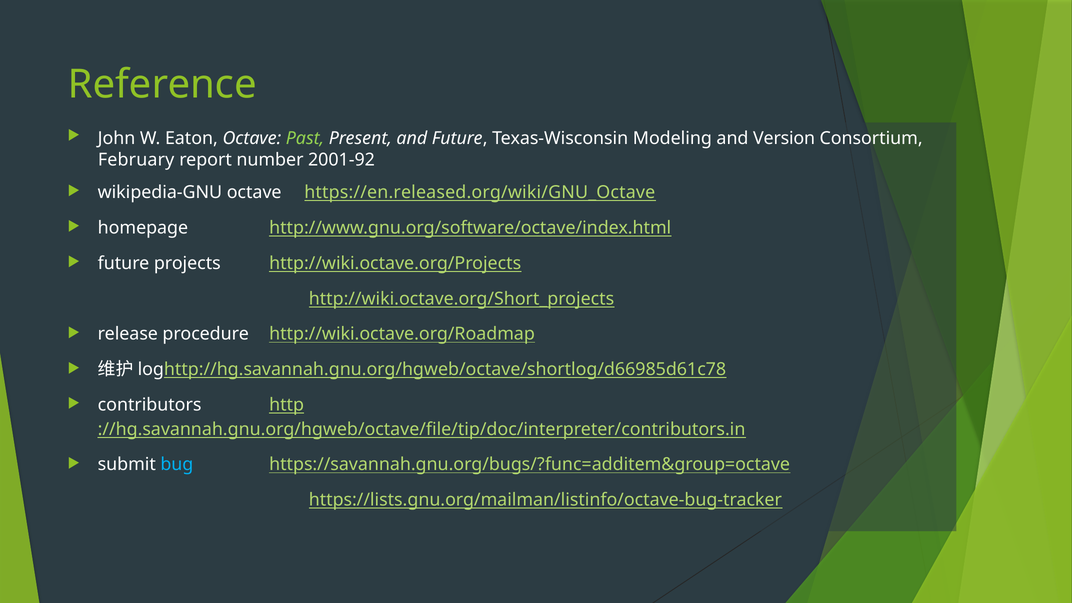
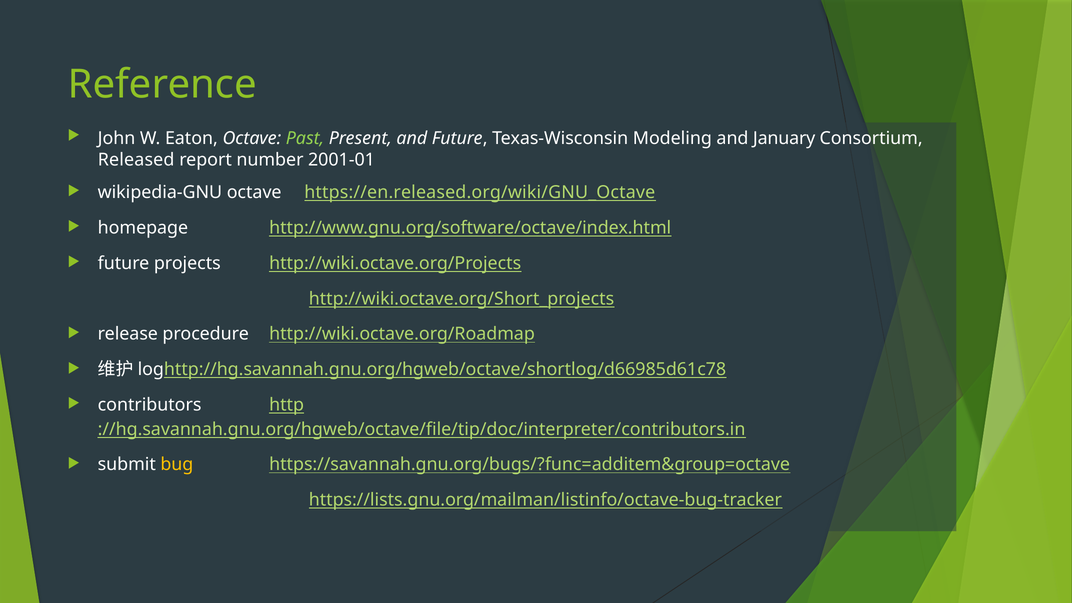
Version: Version -> January
February: February -> Released
2001-92: 2001-92 -> 2001-01
bug colour: light blue -> yellow
